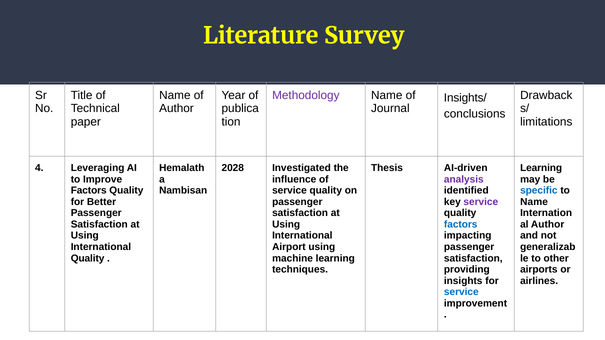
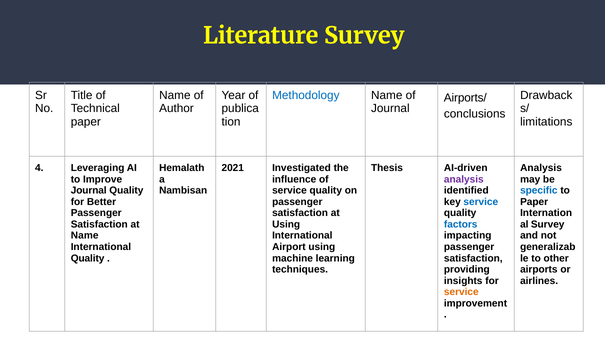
Methodology colour: purple -> blue
Insights/: Insights/ -> Airports/
2028: 2028 -> 2021
Learning at (541, 168): Learning -> Analysis
Factors at (89, 191): Factors -> Journal
service at (481, 202) colour: purple -> blue
Name at (534, 202): Name -> Paper
Author at (548, 225): Author -> Survey
Using at (85, 236): Using -> Name
service at (461, 292) colour: blue -> orange
